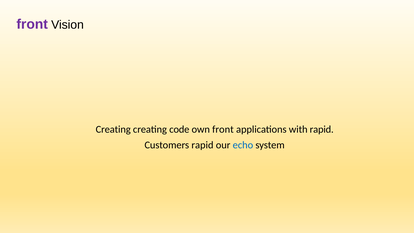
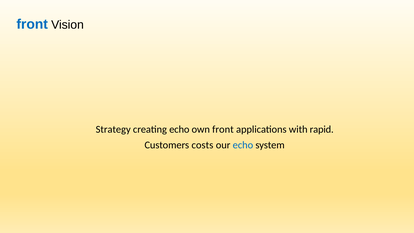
front at (32, 24) colour: purple -> blue
Creating at (113, 129): Creating -> Strategy
creating code: code -> echo
Customers rapid: rapid -> costs
